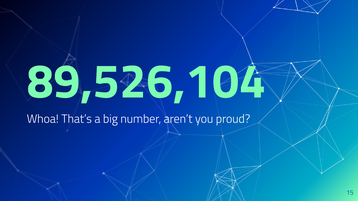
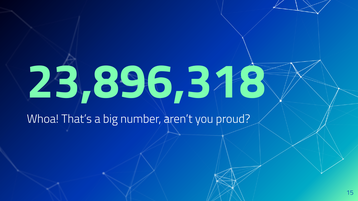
89,526,104: 89,526,104 -> 23,896,318
